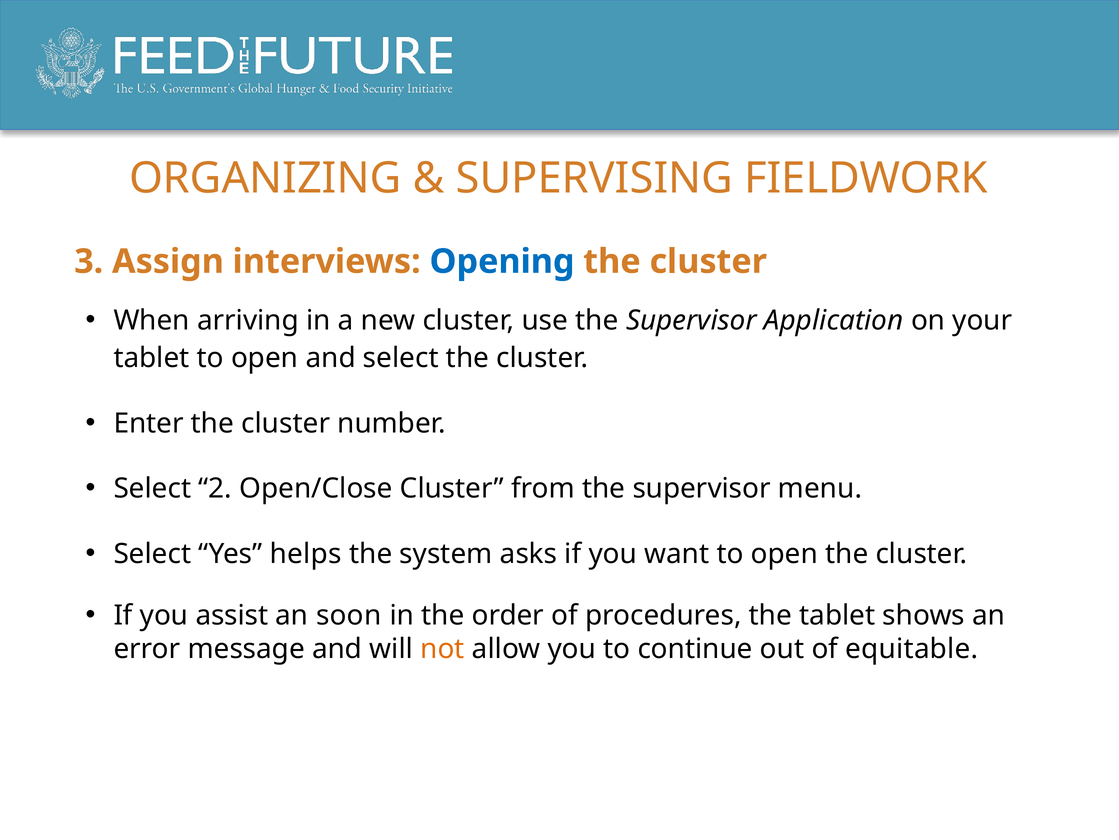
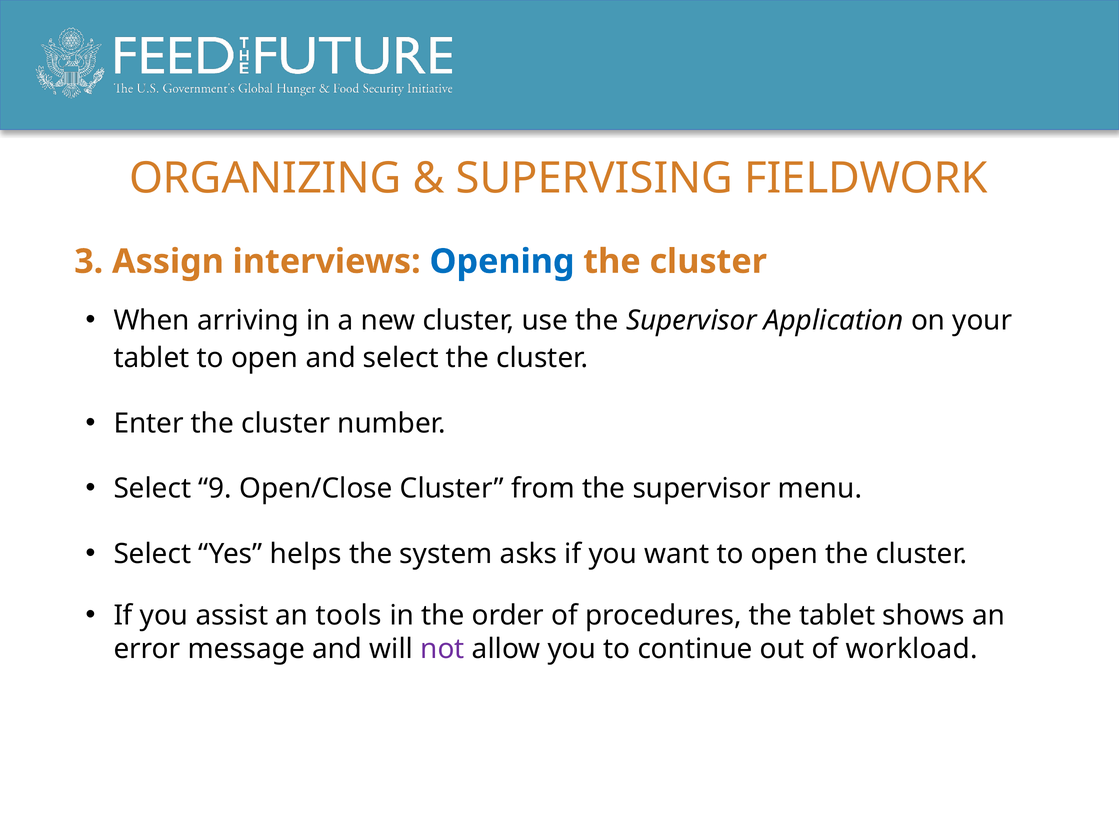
2: 2 -> 9
soon: soon -> tools
not colour: orange -> purple
equitable: equitable -> workload
